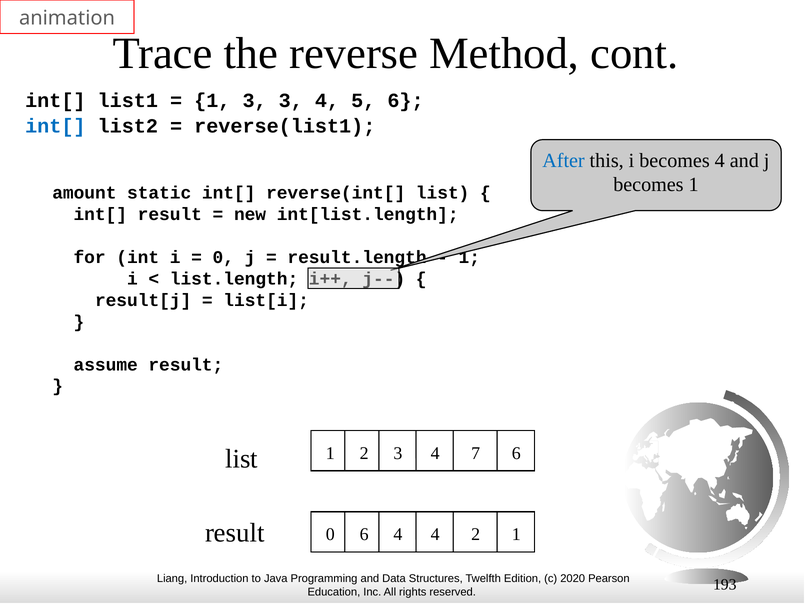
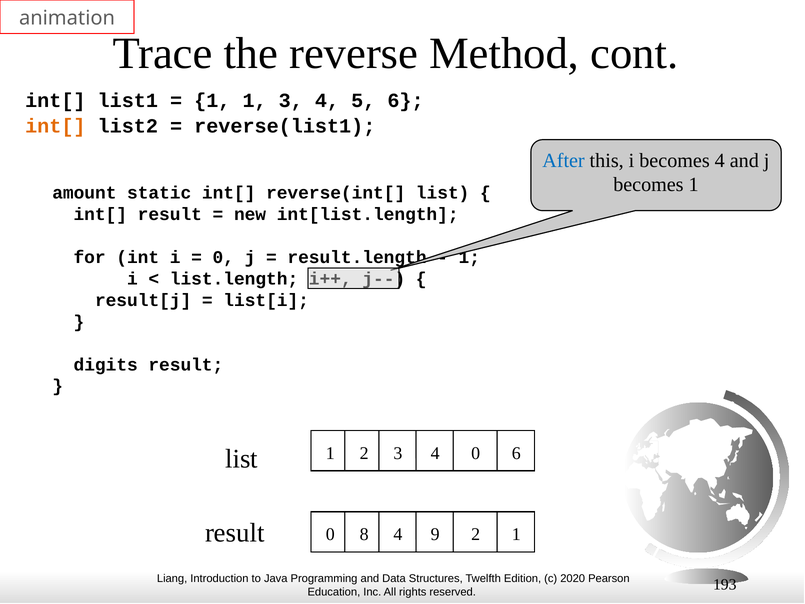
1 3: 3 -> 1
int[ at (55, 126) colour: blue -> orange
assume: assume -> digits
4 7: 7 -> 0
0 6: 6 -> 8
4 4: 4 -> 9
